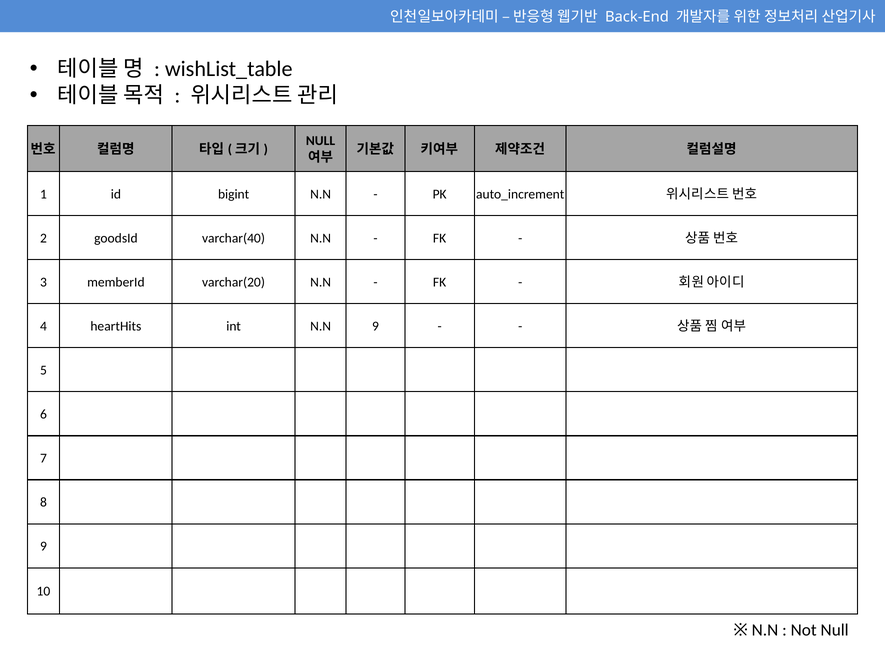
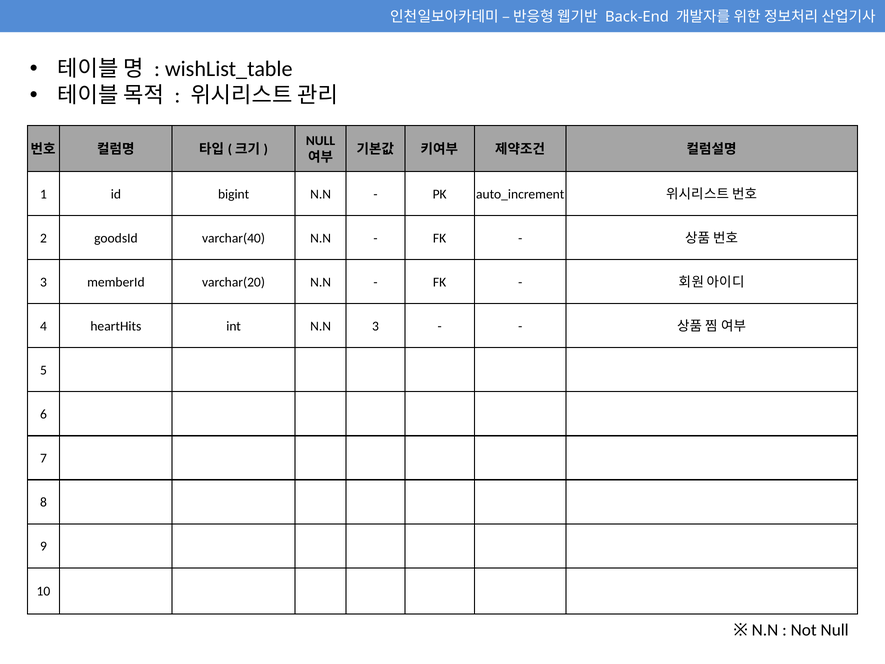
N.N 9: 9 -> 3
